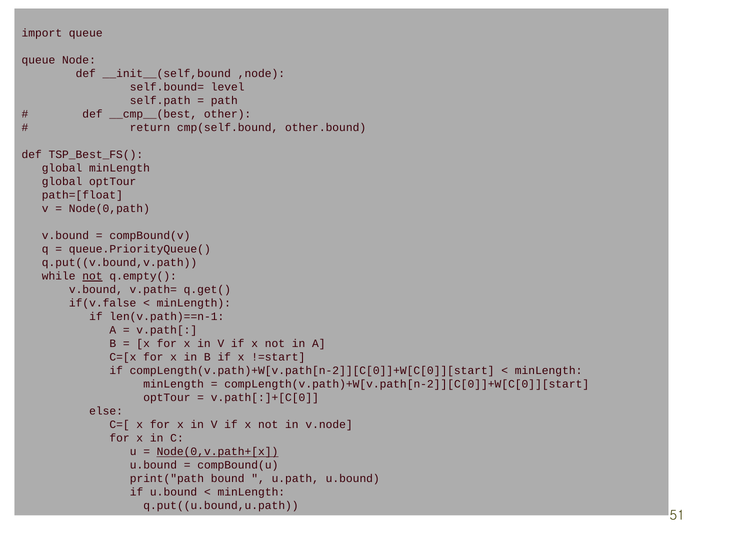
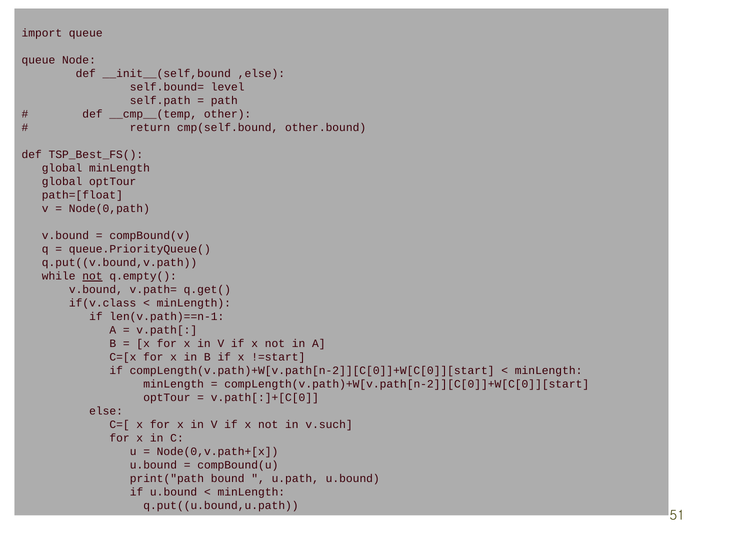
,node: ,node -> ,else
__cmp__(best: __cmp__(best -> __cmp__(temp
if(v.false: if(v.false -> if(v.class
v.node: v.node -> v.such
Node(0,v.path+[x underline: present -> none
